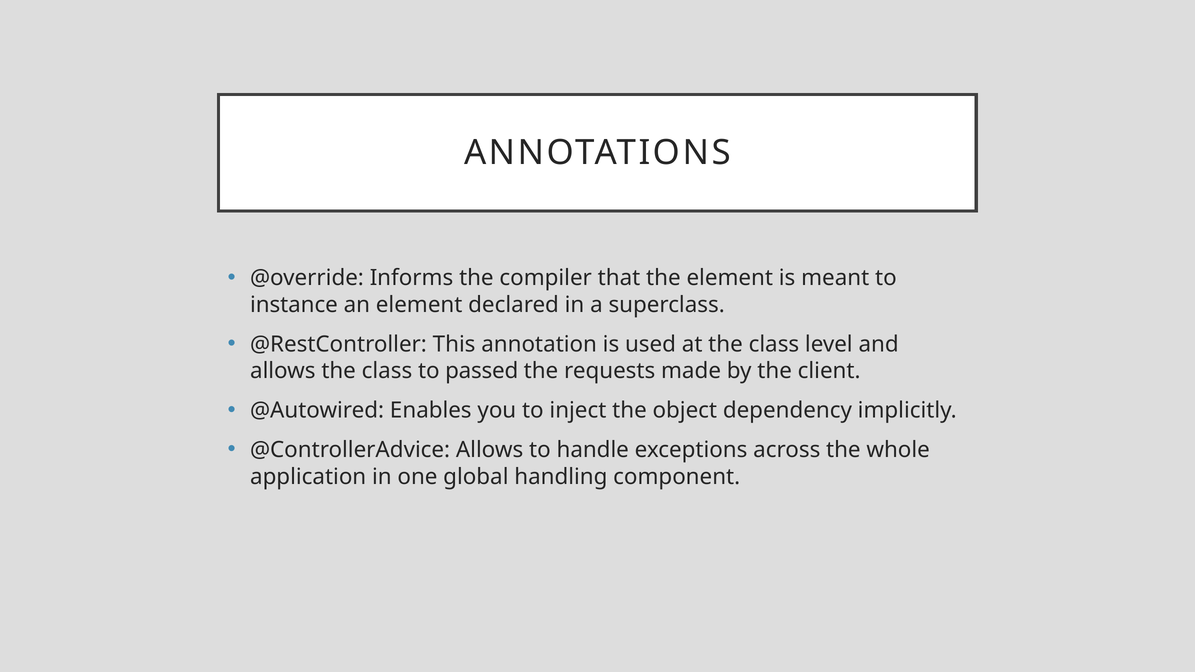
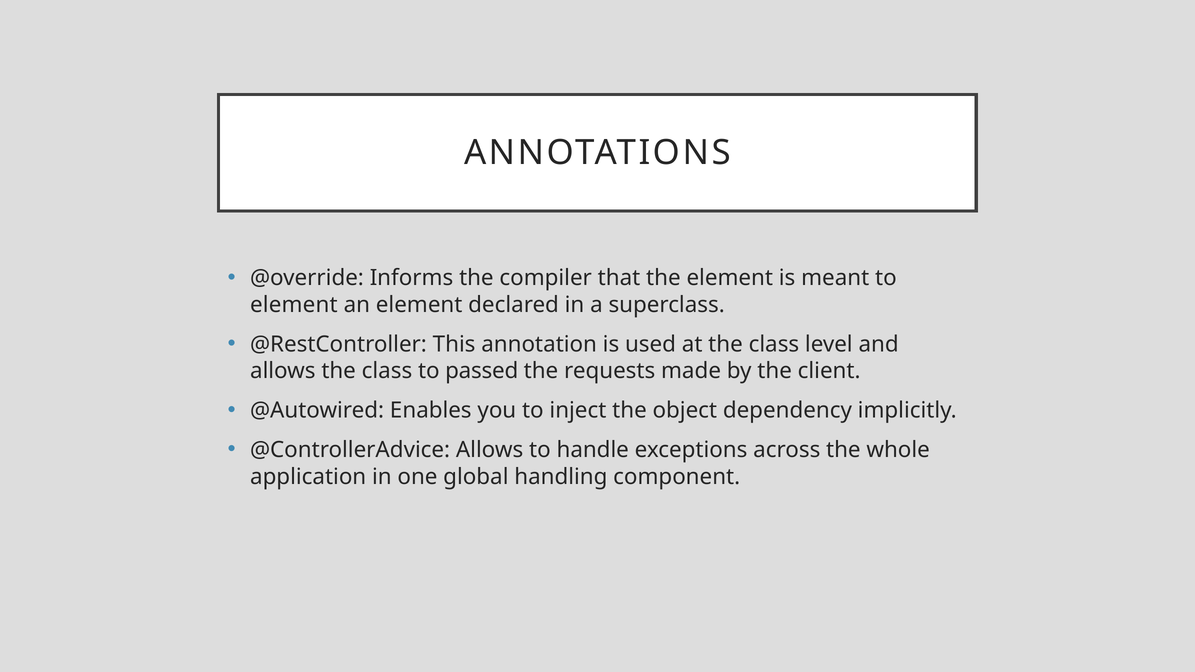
instance at (294, 305): instance -> element
